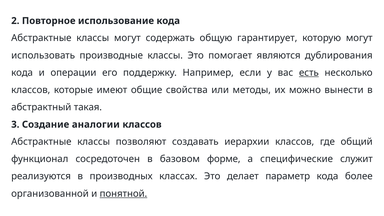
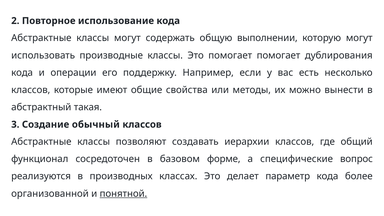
гарантирует: гарантирует -> выполнении
помогает являются: являются -> помогает
есть underline: present -> none
аналогии: аналогии -> обычный
служит: служит -> вопрос
